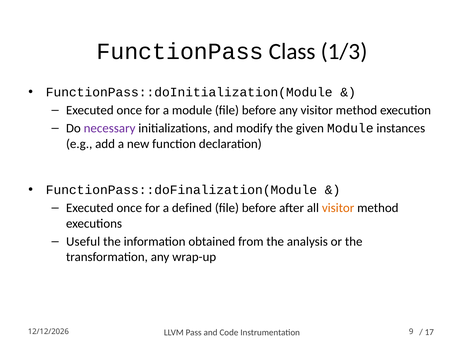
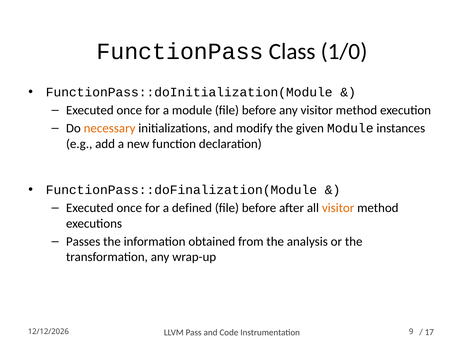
1/3: 1/3 -> 1/0
necessary colour: purple -> orange
Useful: Useful -> Passes
